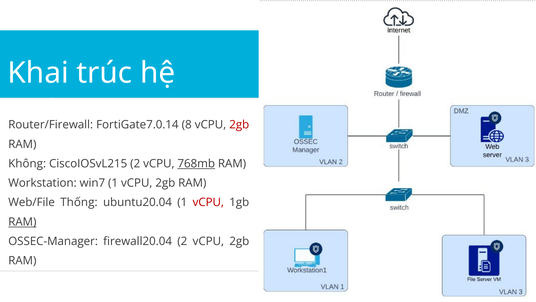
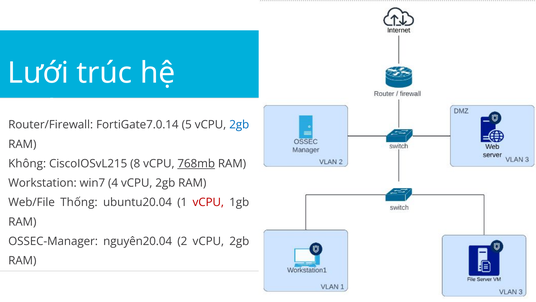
Khai: Khai -> Lưới
8: 8 -> 5
2gb at (239, 125) colour: red -> blue
CiscoIOSvL215 2: 2 -> 8
win7 1: 1 -> 4
RAM at (22, 222) underline: present -> none
firewall20.04: firewall20.04 -> nguyên20.04
